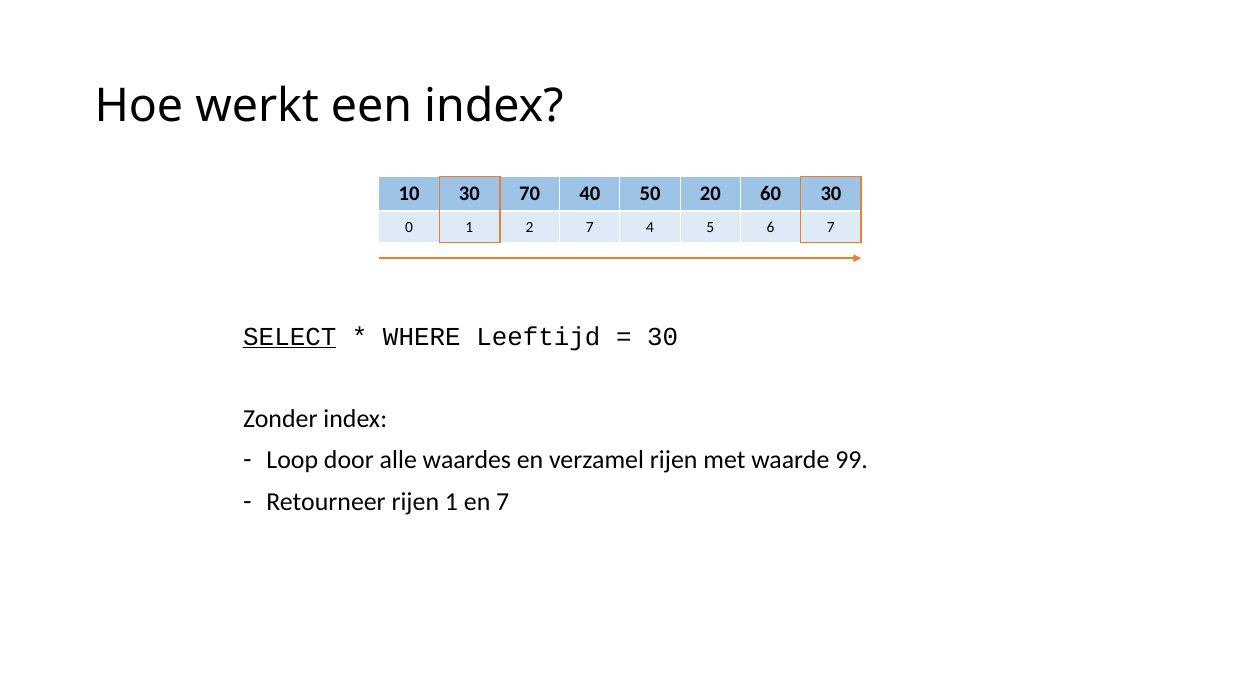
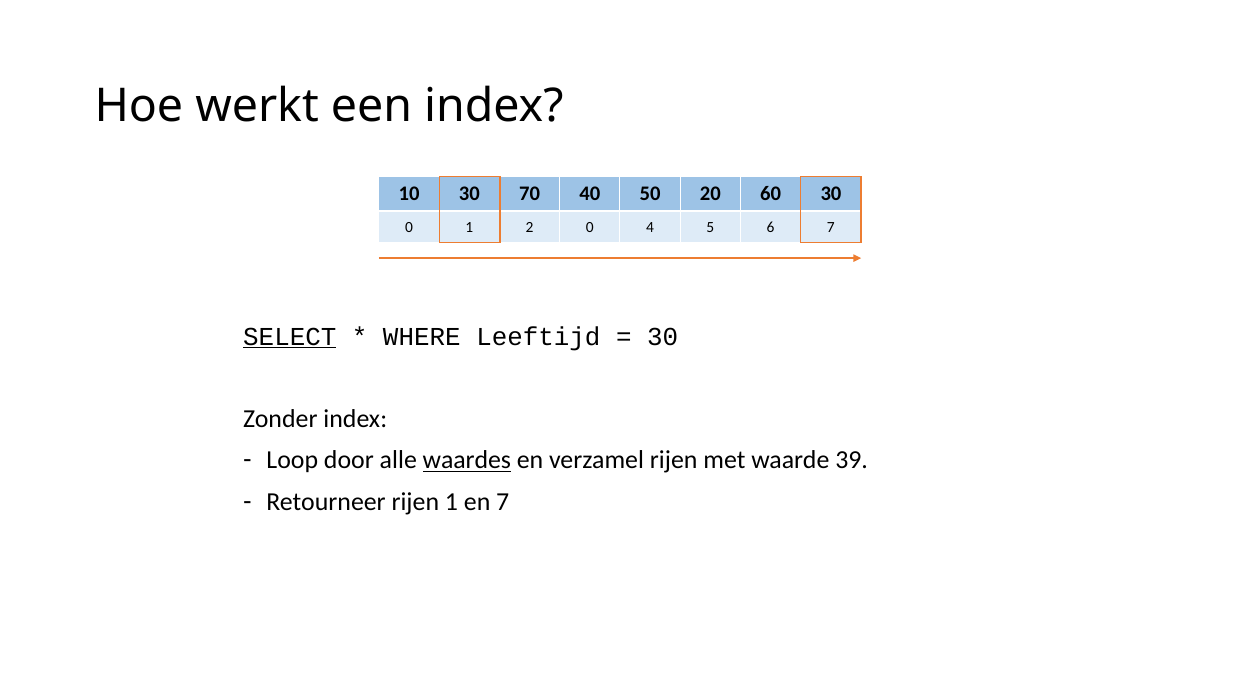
2 7: 7 -> 0
waardes underline: none -> present
99: 99 -> 39
